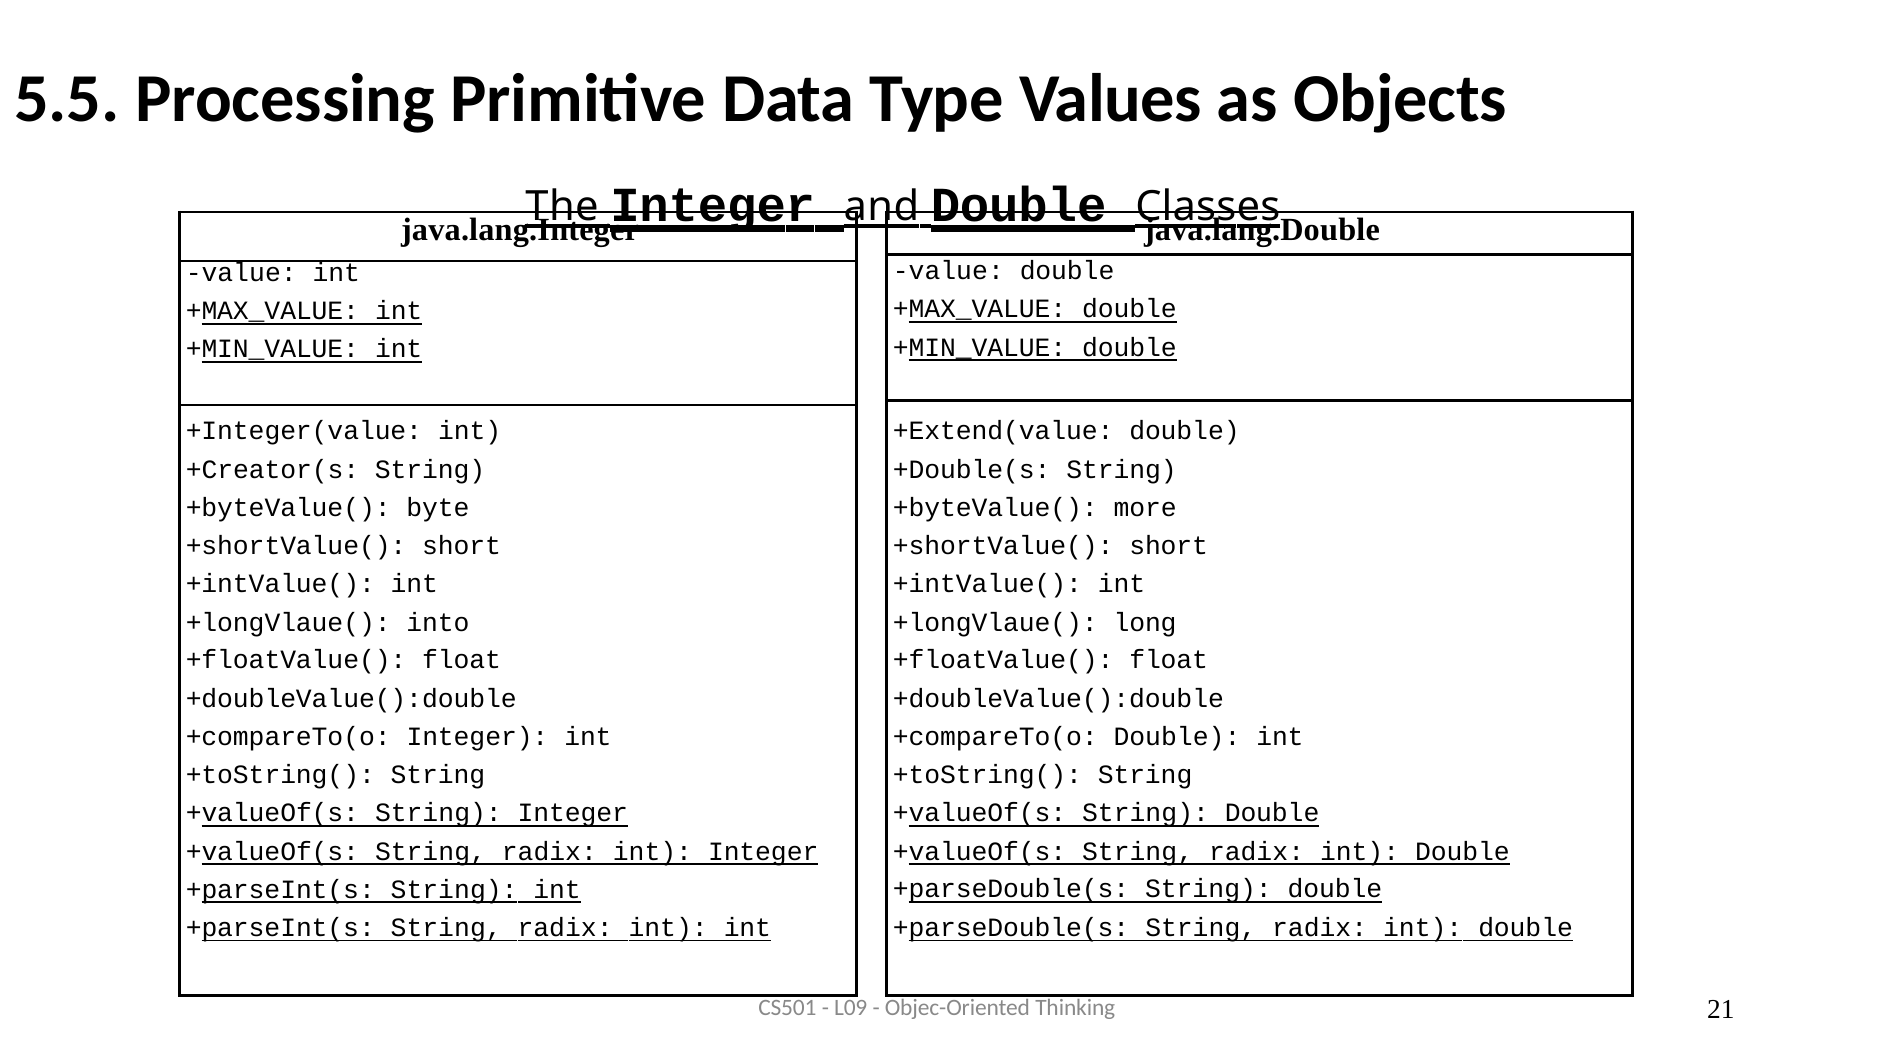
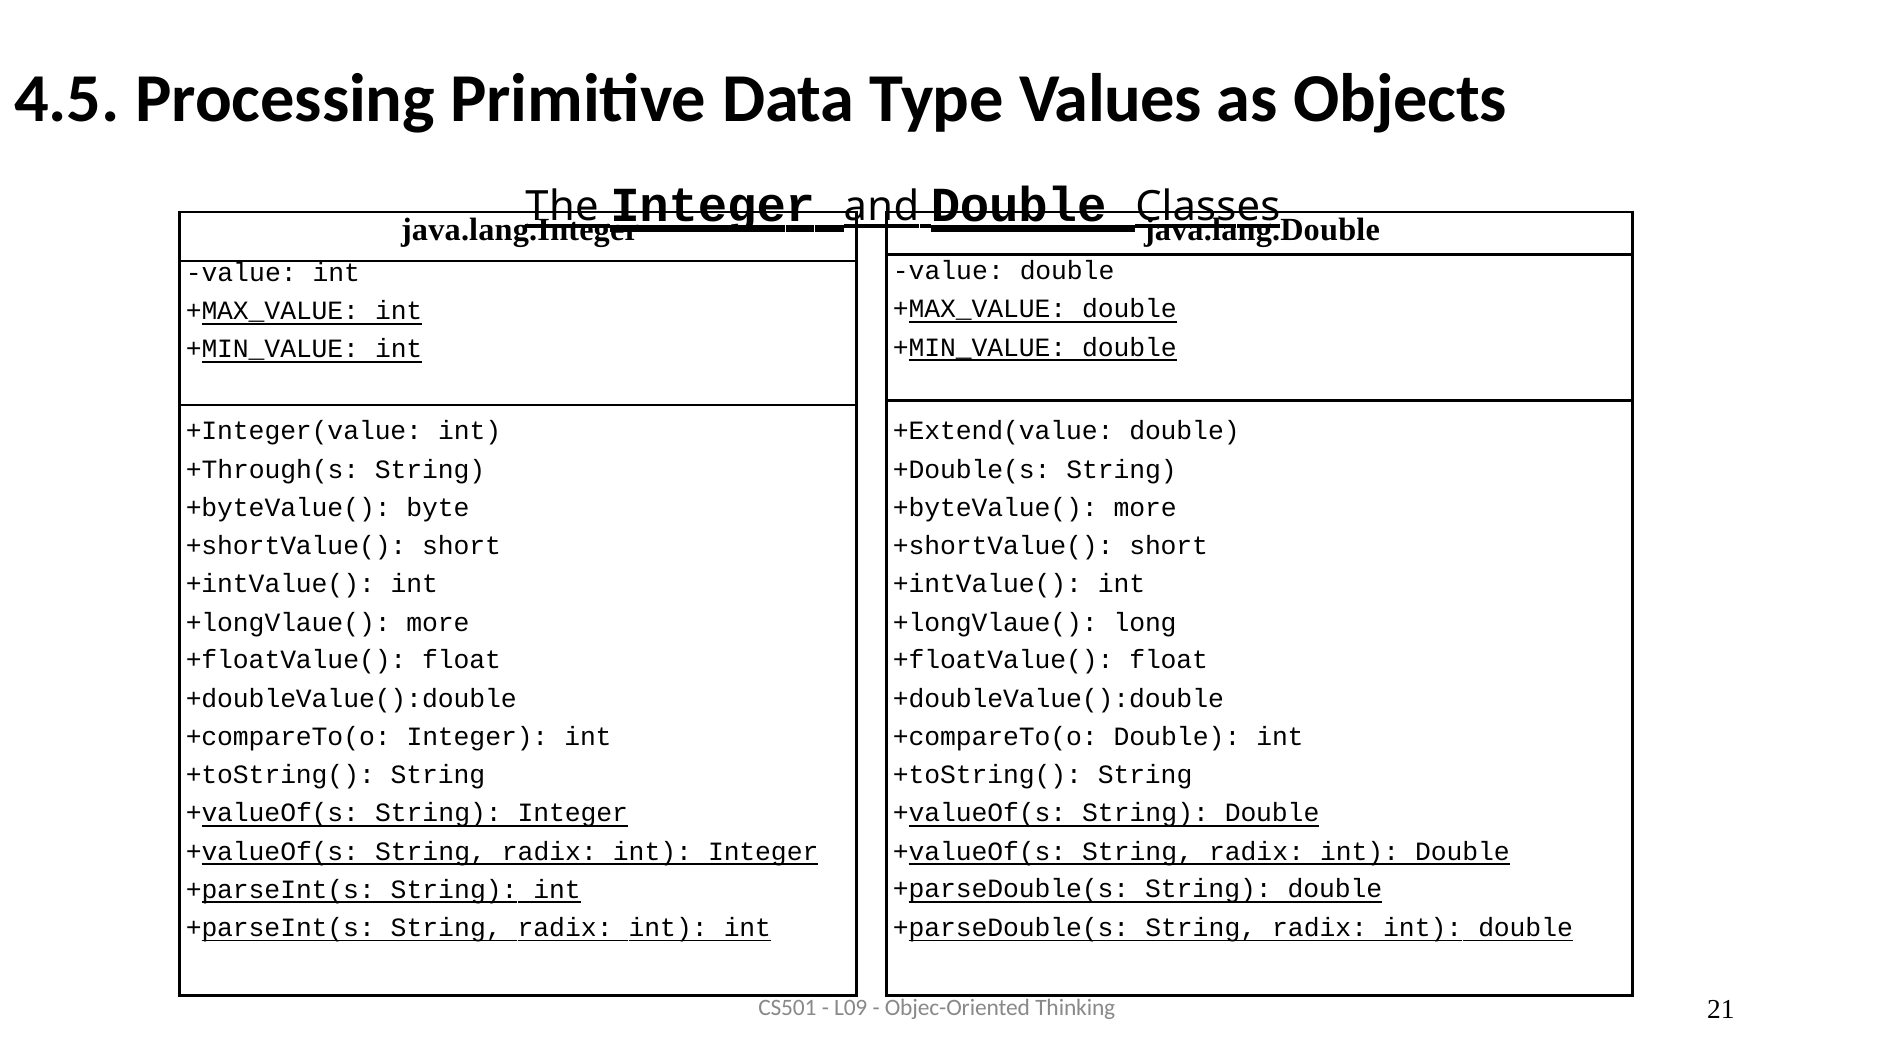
5.5: 5.5 -> 4.5
+Creator(s: +Creator(s -> +Through(s
+longVlaue( into: into -> more
